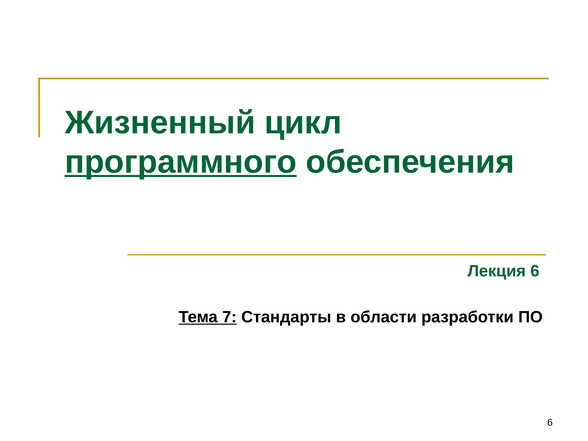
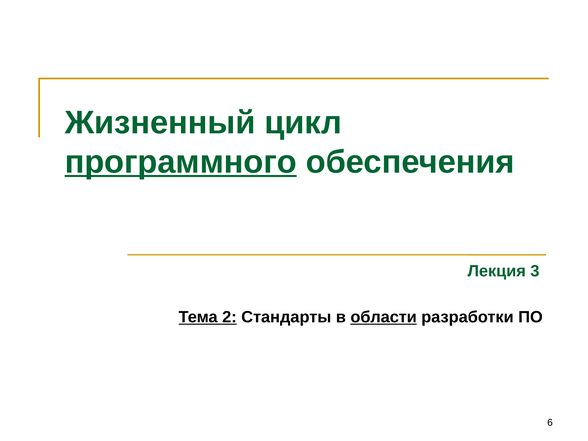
Лекция 6: 6 -> 3
7: 7 -> 2
области underline: none -> present
